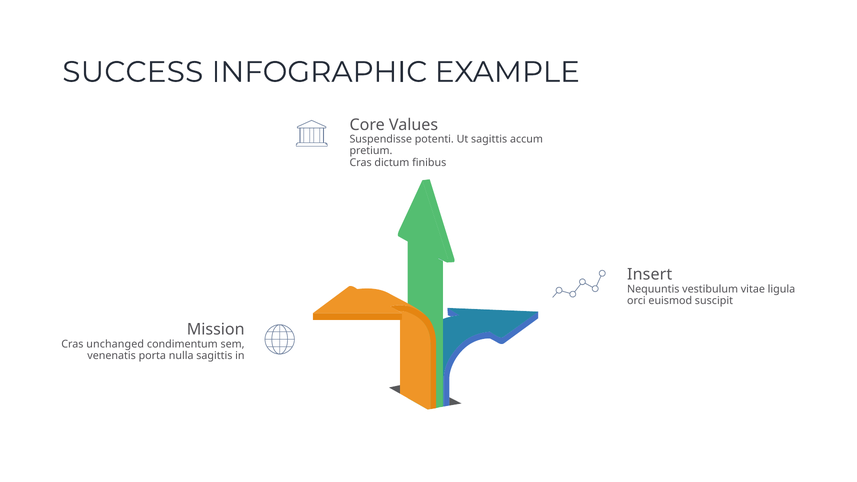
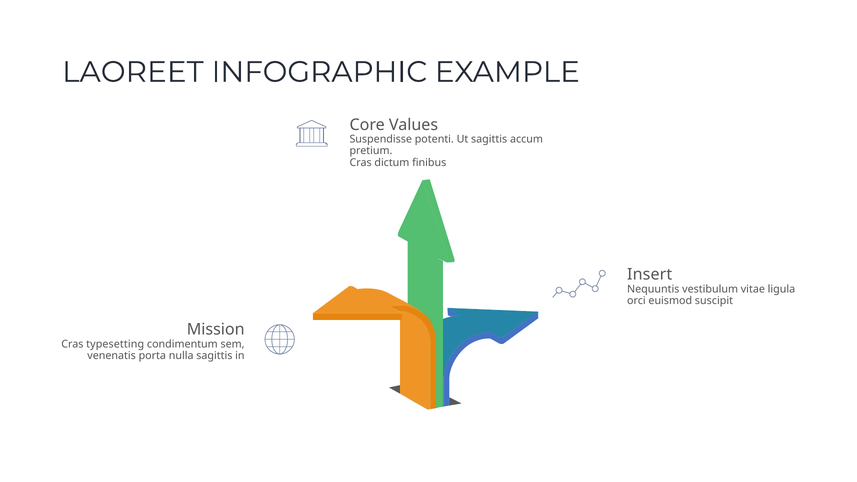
SUCCESS: SUCCESS -> LAOREET
unchanged: unchanged -> typesetting
